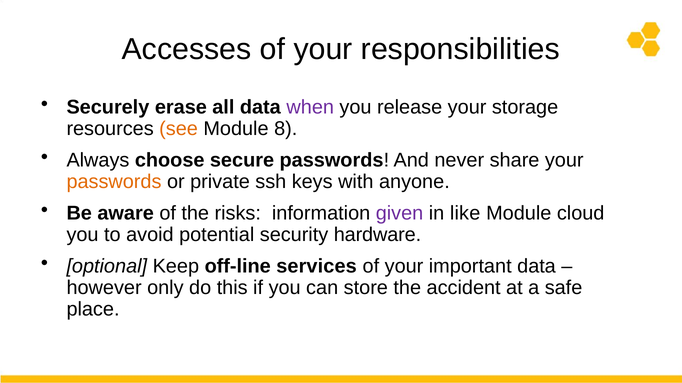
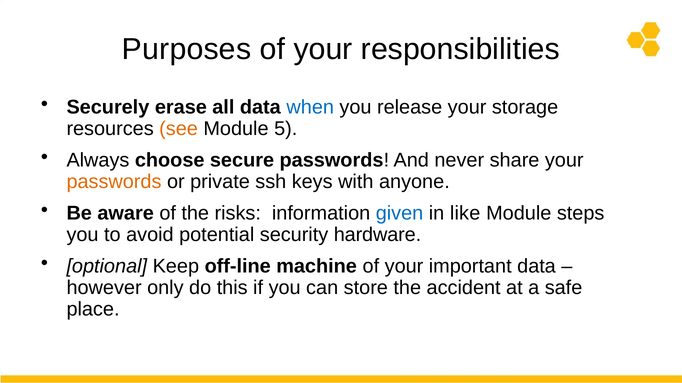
Accesses: Accesses -> Purposes
when colour: purple -> blue
8: 8 -> 5
given colour: purple -> blue
cloud: cloud -> steps
services: services -> machine
